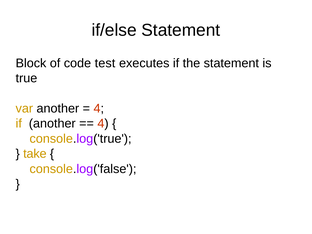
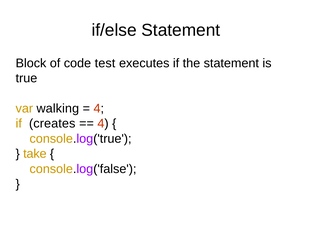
var another: another -> walking
if another: another -> creates
